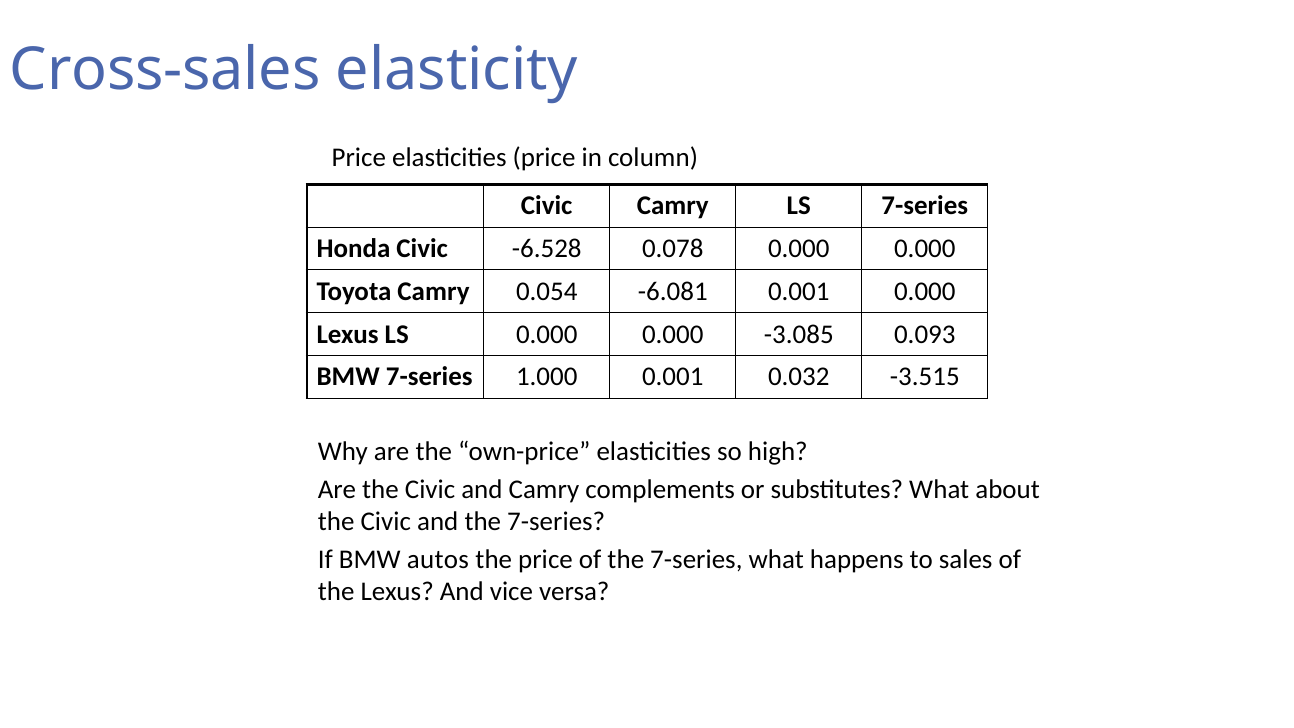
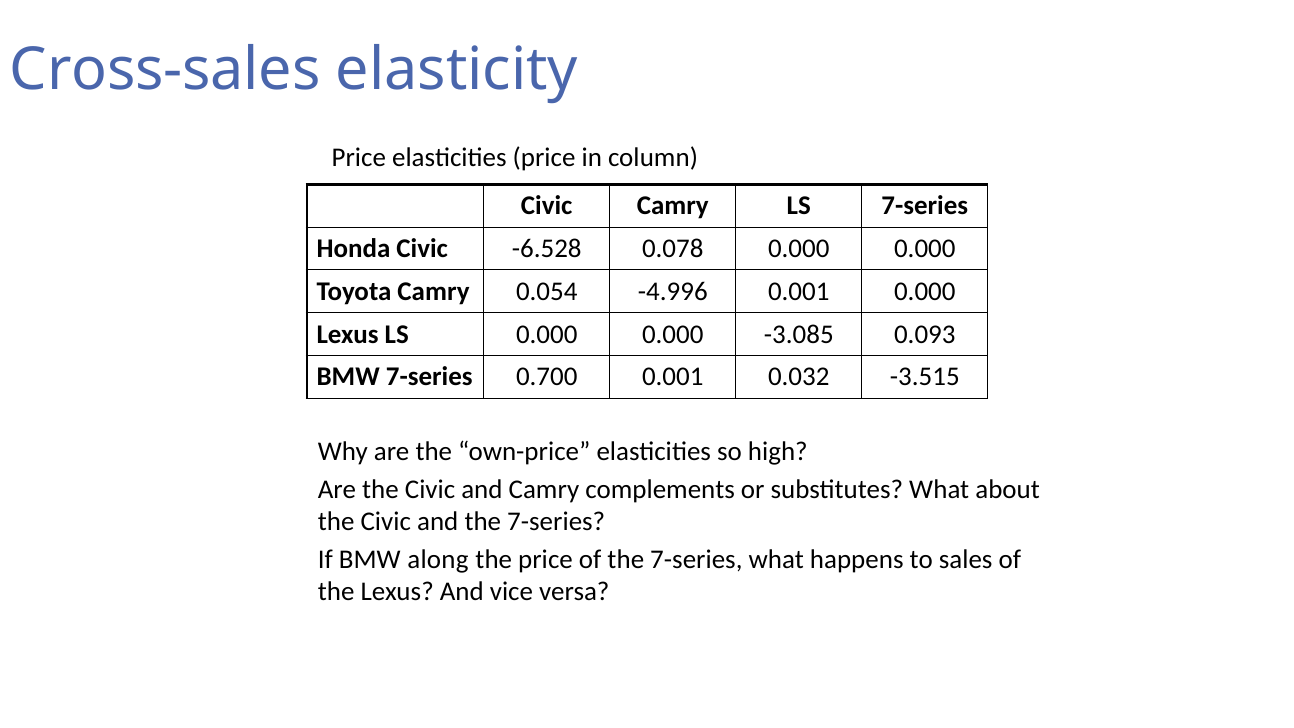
-6.081: -6.081 -> -4.996
1.000: 1.000 -> 0.700
autos: autos -> along
